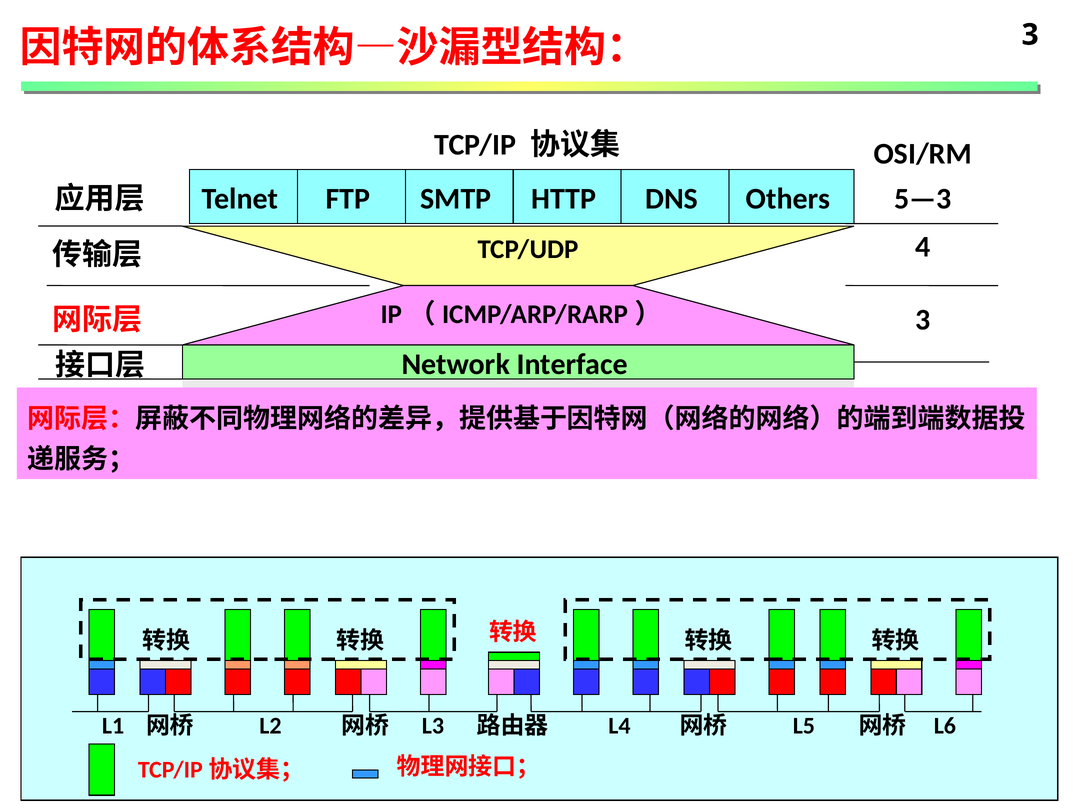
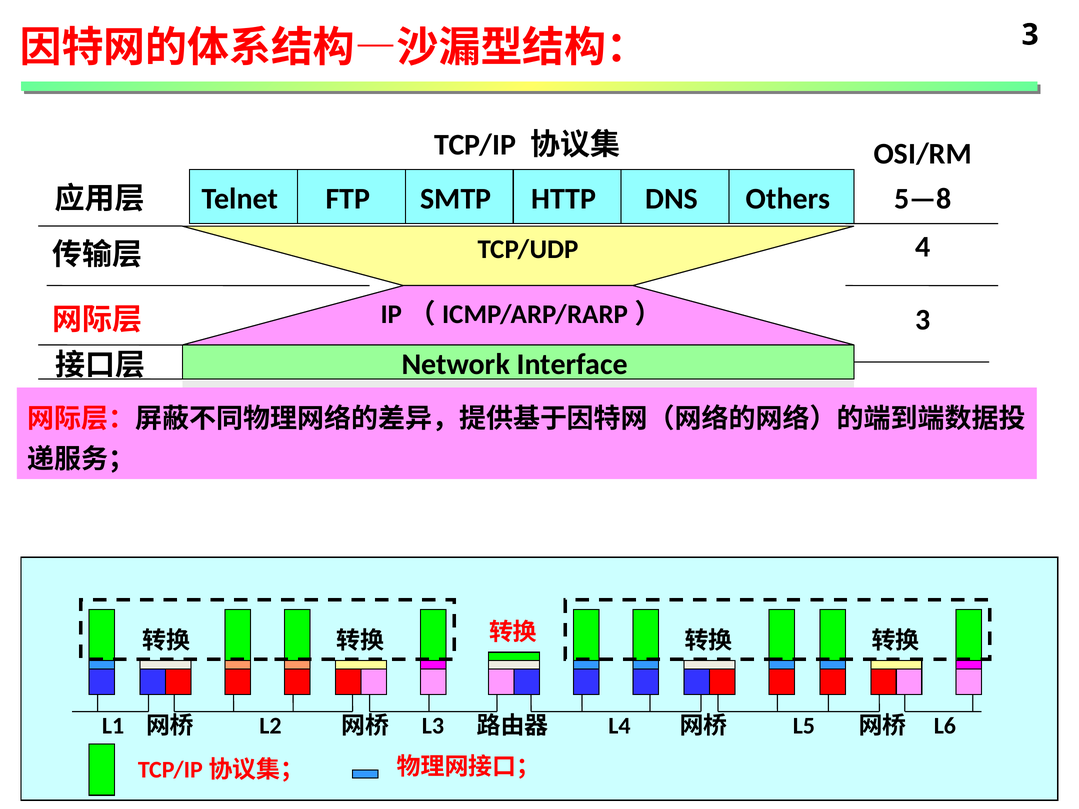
5—3: 5—3 -> 5—8
